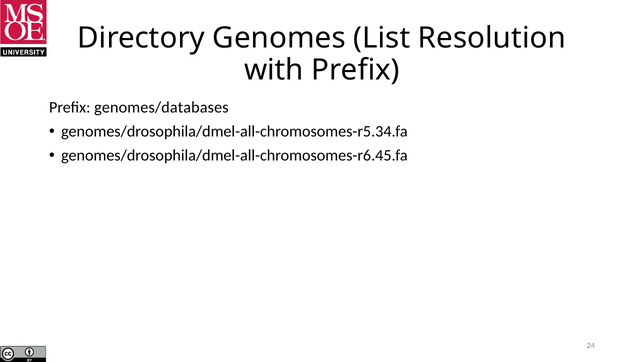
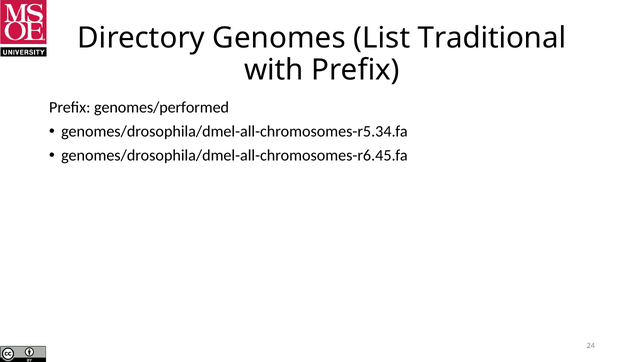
Resolution: Resolution -> Traditional
genomes/databases: genomes/databases -> genomes/performed
